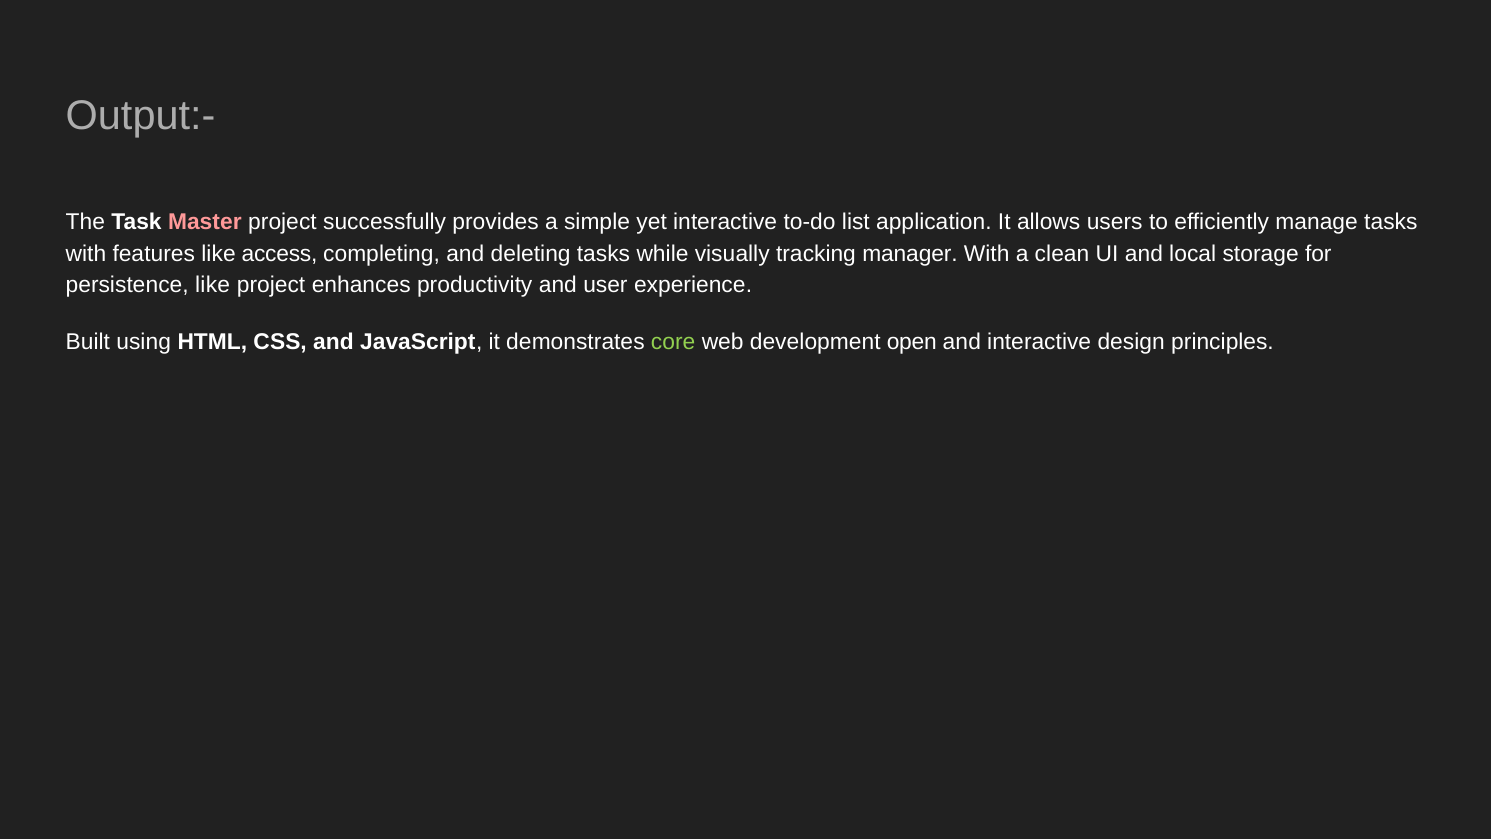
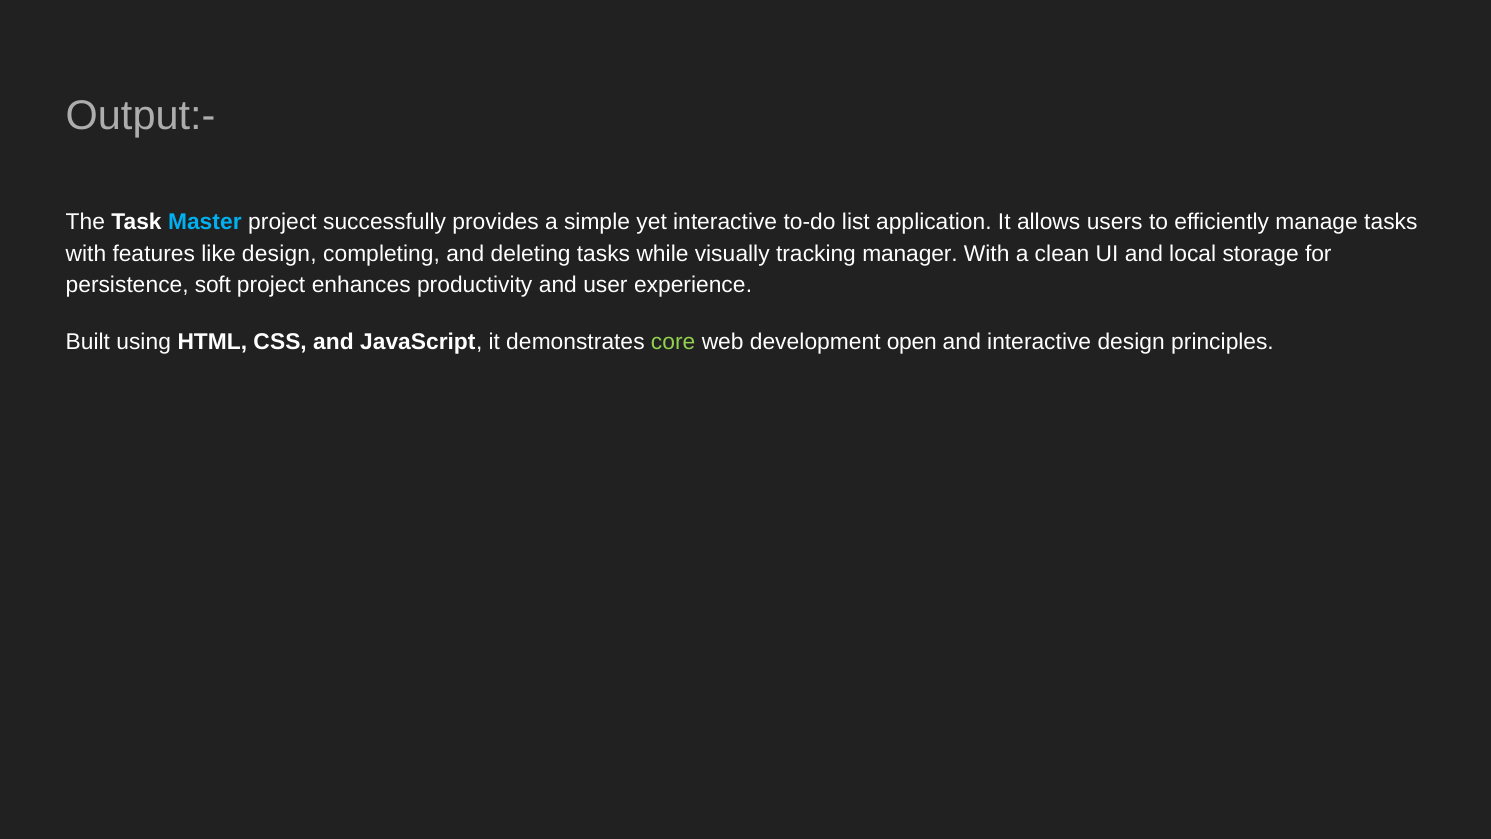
Master colour: pink -> light blue
like access: access -> design
persistence like: like -> soft
